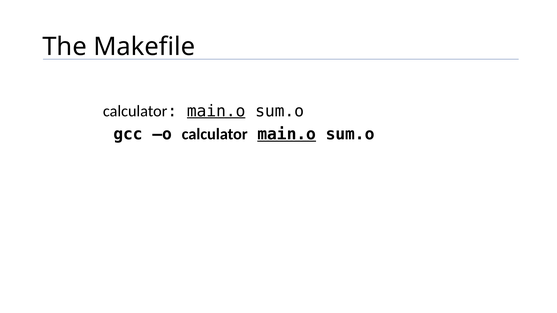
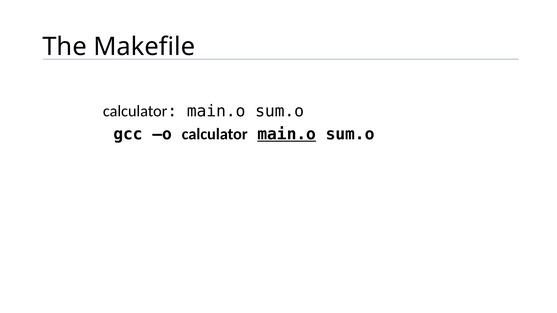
main.o at (216, 111) underline: present -> none
